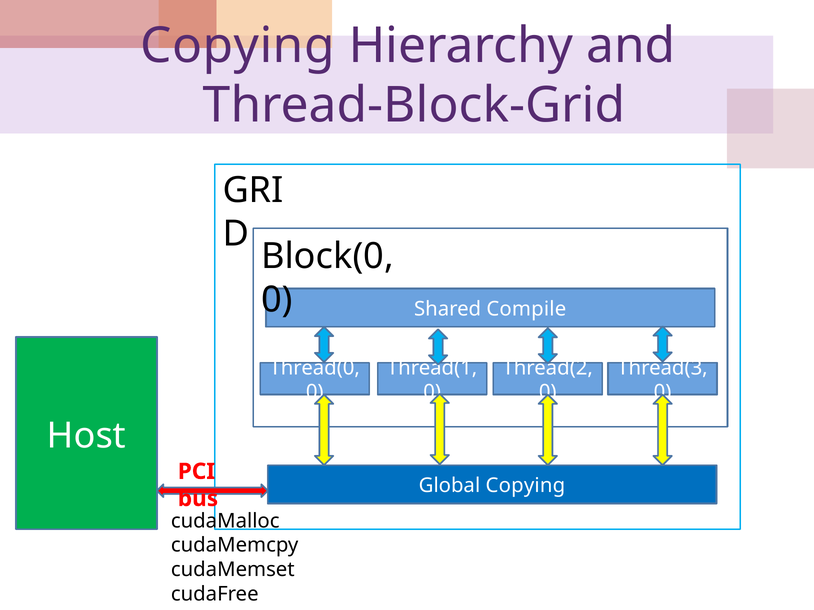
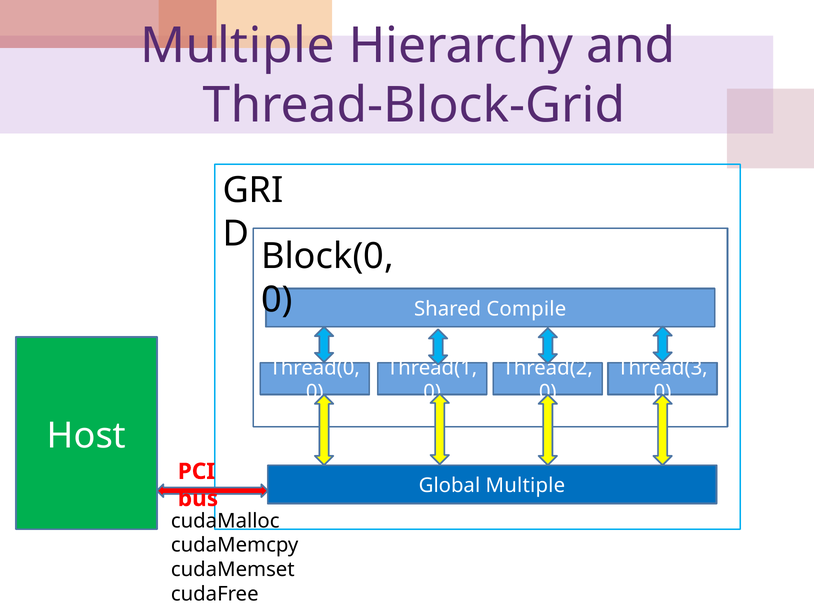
Copying at (237, 46): Copying -> Multiple
Global Copying: Copying -> Multiple
